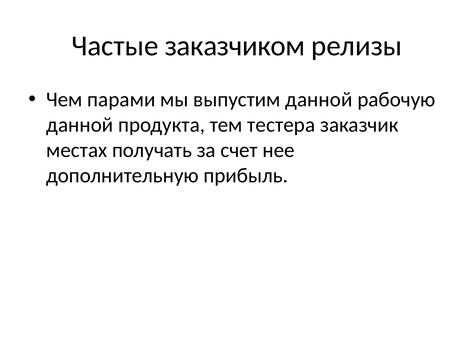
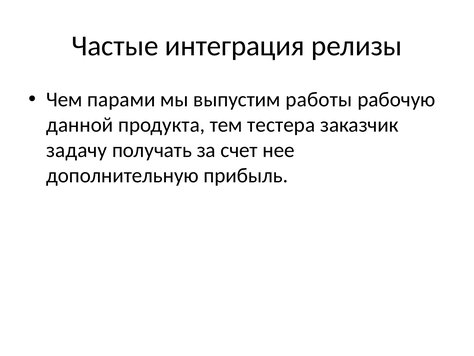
заказчиком: заказчиком -> интеграция
выпустим данной: данной -> работы
местах: местах -> задачу
